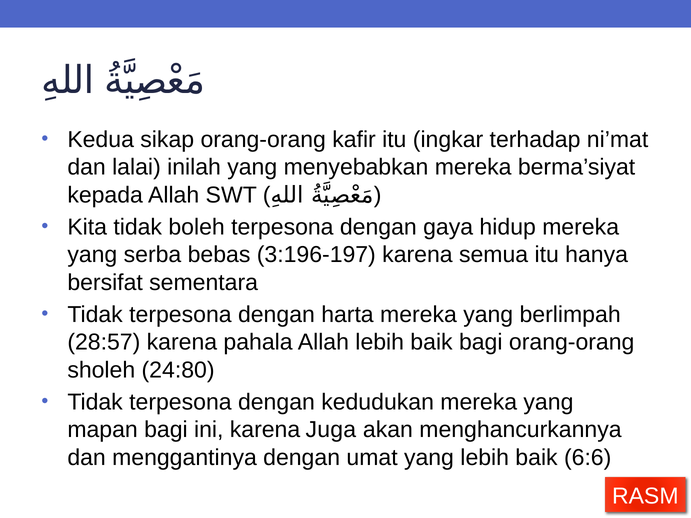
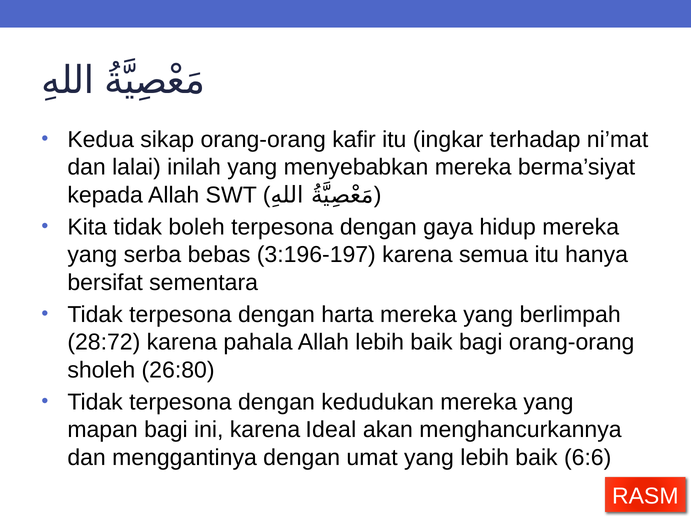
28:57: 28:57 -> 28:72
24:80: 24:80 -> 26:80
Juga: Juga -> Ideal
